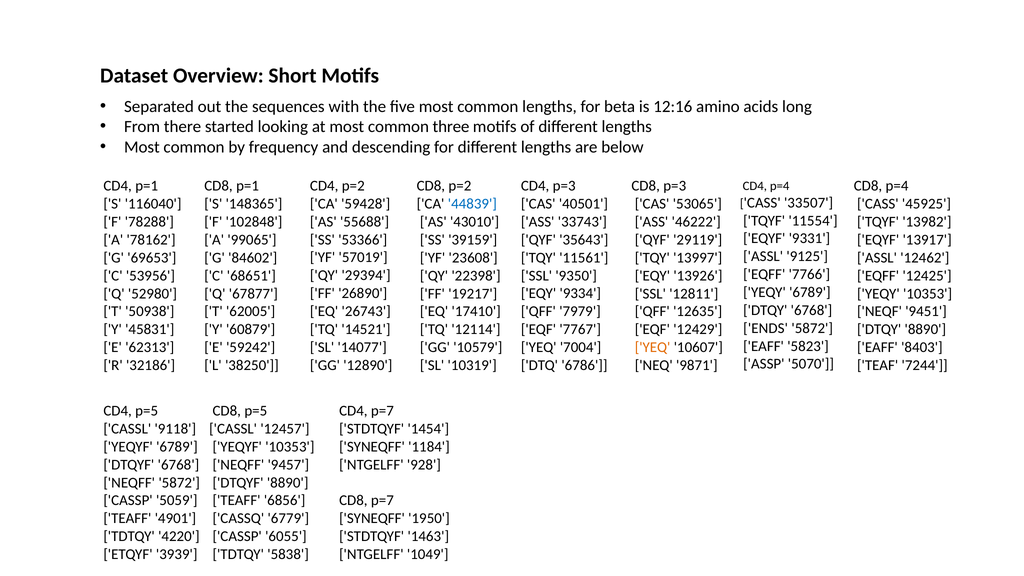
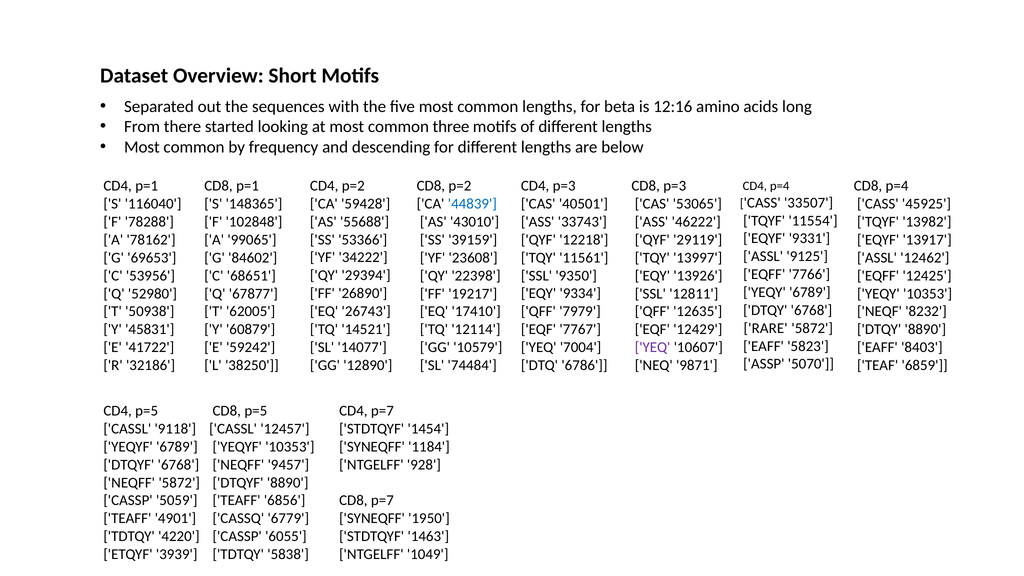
35643: 35643 -> 12218
57019: 57019 -> 34222
9451: 9451 -> 8232
ENDS: ENDS -> RARE
62313: 62313 -> 41722
YEQ at (653, 347) colour: orange -> purple
10319: 10319 -> 74484
7244: 7244 -> 6859
